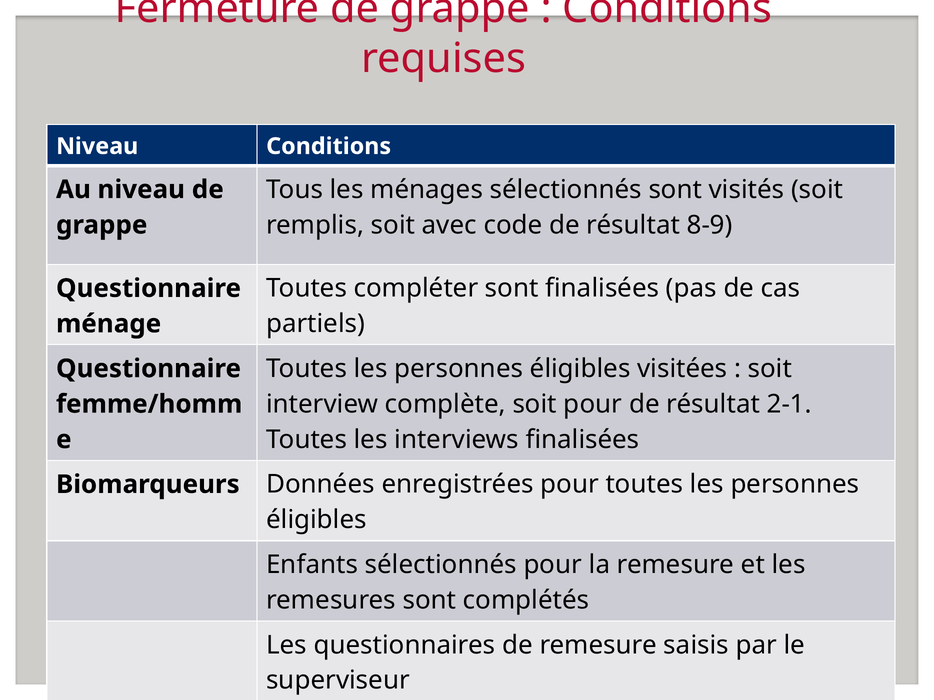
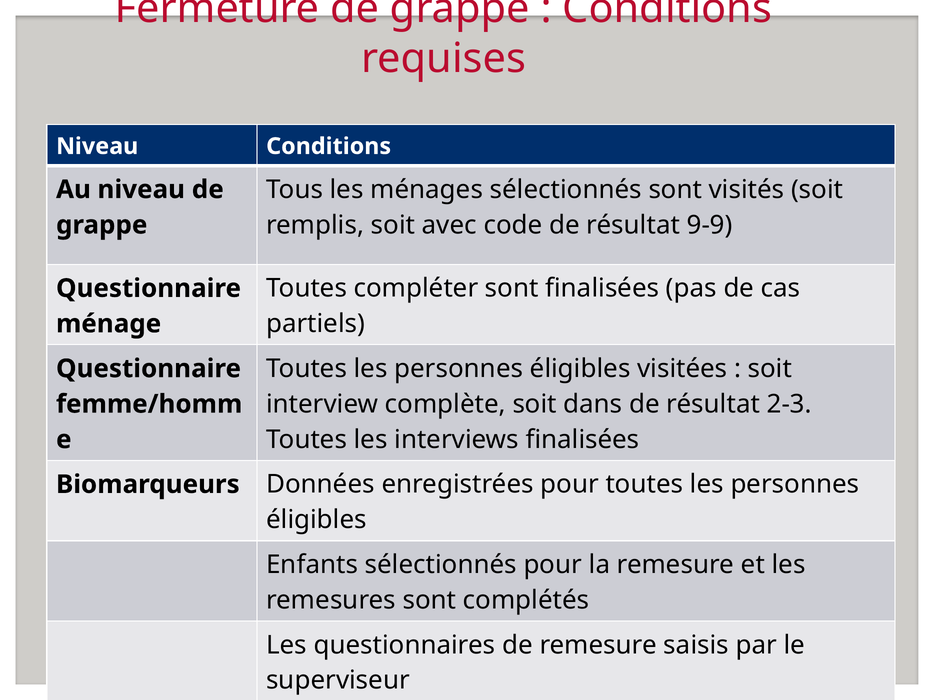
8-9: 8-9 -> 9-9
soit pour: pour -> dans
2-1: 2-1 -> 2-3
